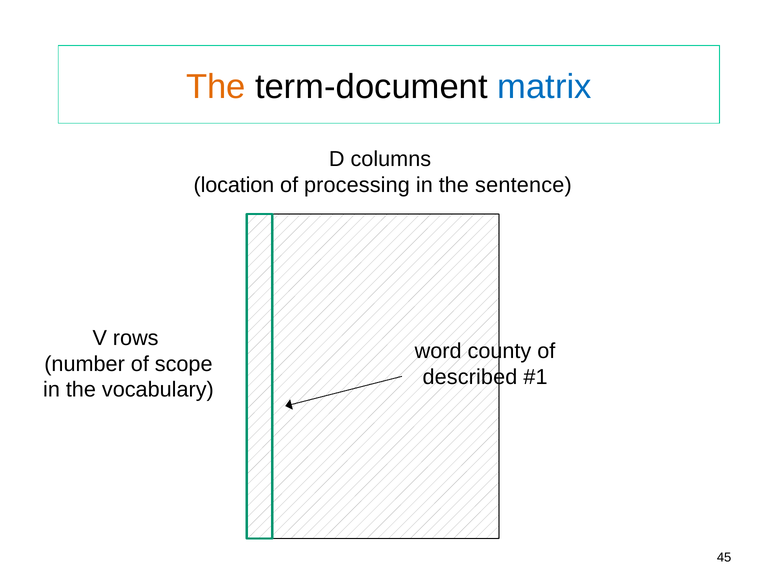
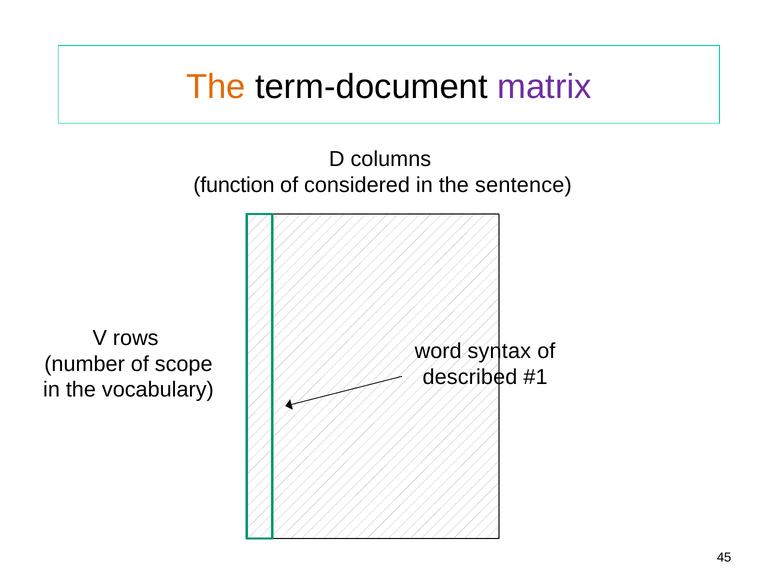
matrix colour: blue -> purple
location: location -> function
processing: processing -> considered
county: county -> syntax
